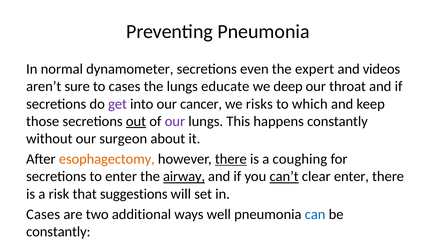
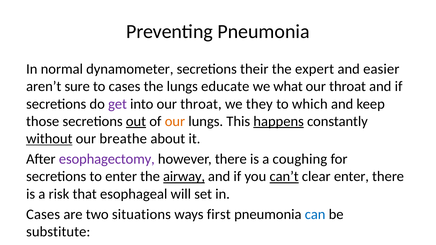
even: even -> their
videos: videos -> easier
we deep: deep -> what
into our cancer: cancer -> throat
risks: risks -> they
our at (175, 121) colour: purple -> orange
happens underline: none -> present
without underline: none -> present
surgeon: surgeon -> breathe
esophagectomy colour: orange -> purple
there at (231, 159) underline: present -> none
suggestions: suggestions -> esophageal
additional: additional -> situations
well: well -> first
constantly at (58, 232): constantly -> substitute
